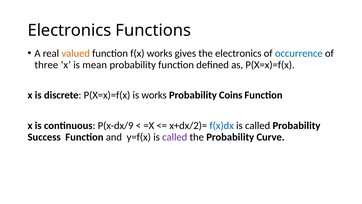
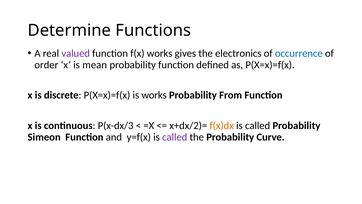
Electronics at (69, 30): Electronics -> Determine
valued colour: orange -> purple
three: three -> order
Coins: Coins -> From
P(x-dx/9: P(x-dx/9 -> P(x-dx/3
f(x)dx colour: blue -> orange
Success: Success -> Simeon
